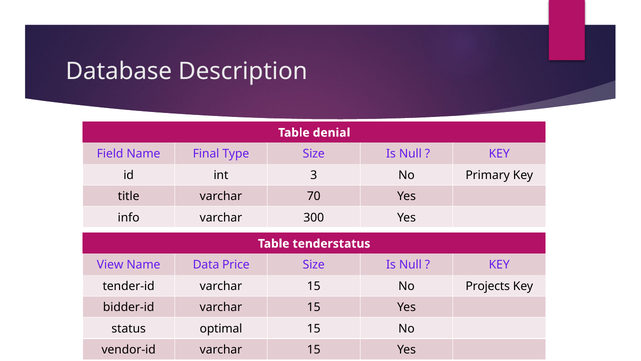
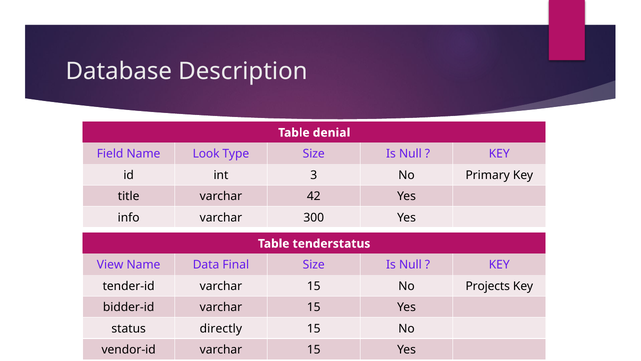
Final: Final -> Look
70: 70 -> 42
Price: Price -> Final
optimal: optimal -> directly
